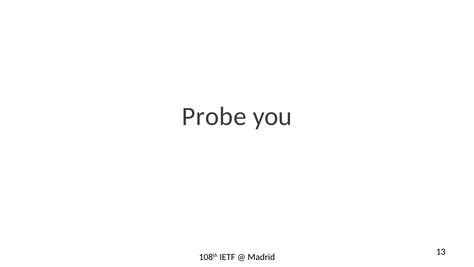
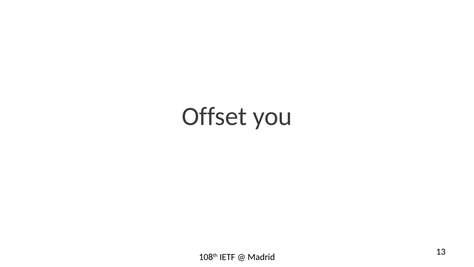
Probe: Probe -> Offset
